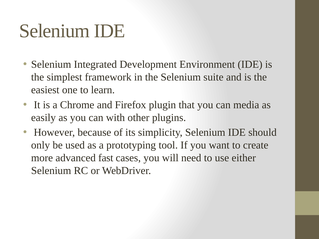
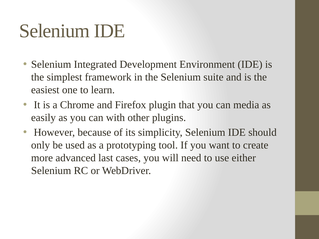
fast: fast -> last
